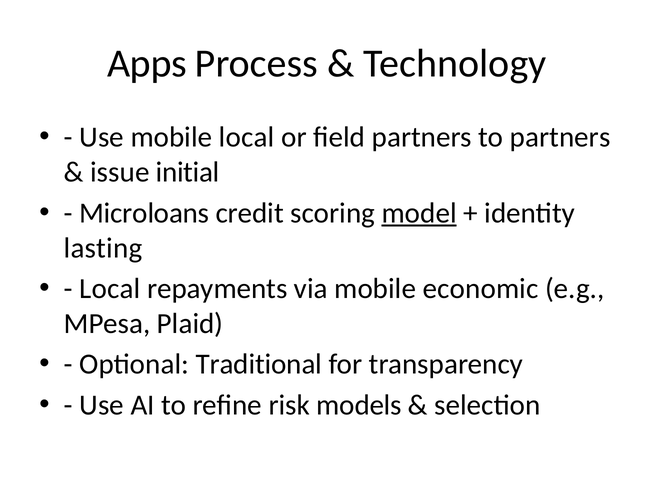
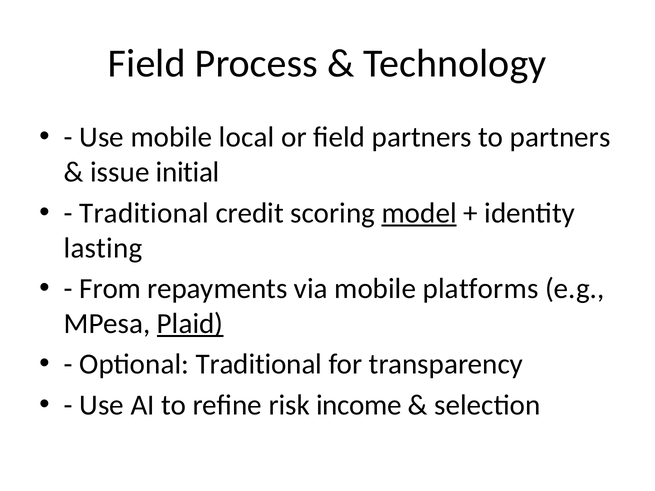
Apps at (147, 63): Apps -> Field
Microloans at (144, 213): Microloans -> Traditional
Local at (110, 289): Local -> From
economic: economic -> platforms
Plaid underline: none -> present
models: models -> income
